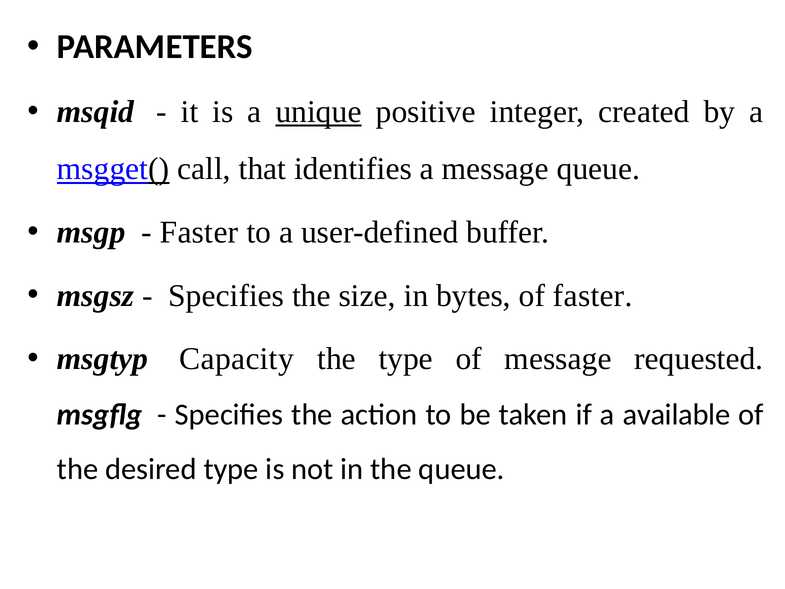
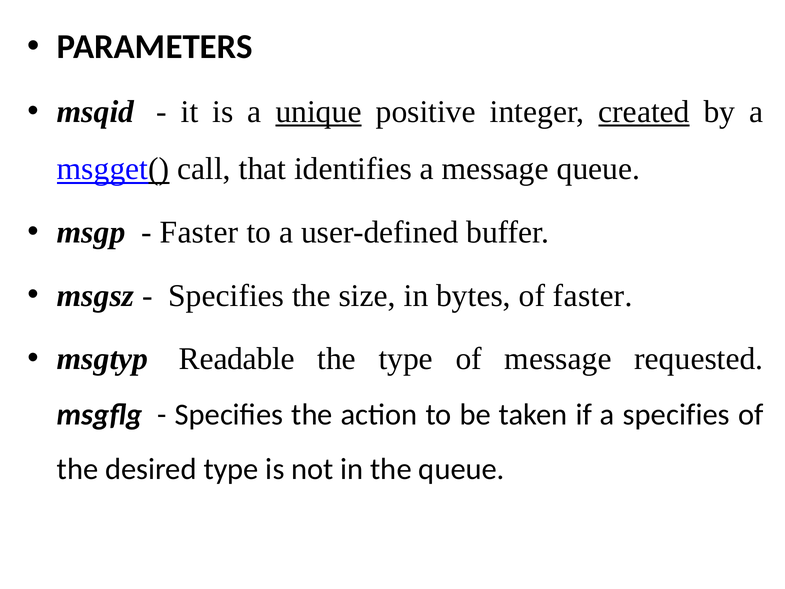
created underline: none -> present
Capacity: Capacity -> Readable
a available: available -> specifies
